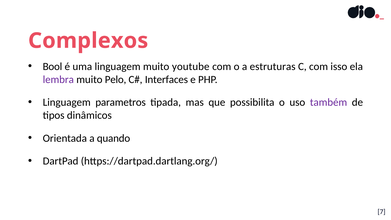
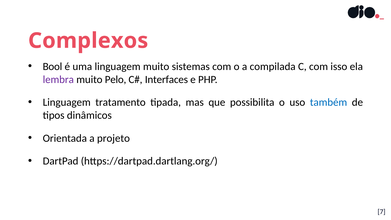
youtube: youtube -> sistemas
estruturas: estruturas -> compilada
parametros: parametros -> tratamento
também colour: purple -> blue
quando: quando -> projeto
